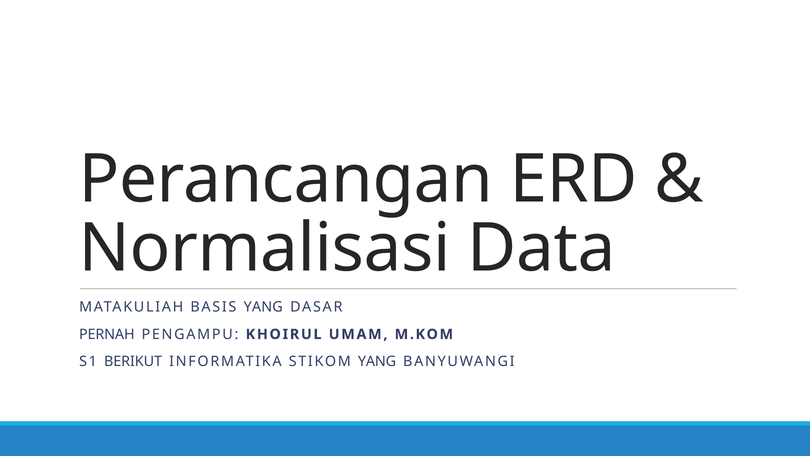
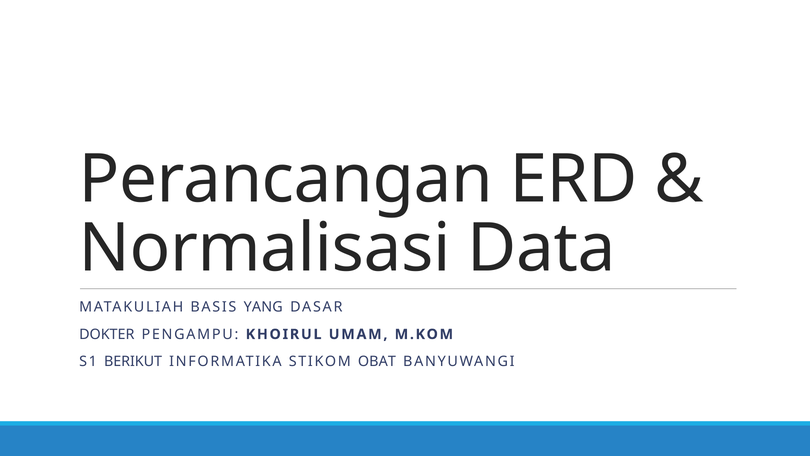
PERNAH: PERNAH -> DOKTER
STIKOM YANG: YANG -> OBAT
